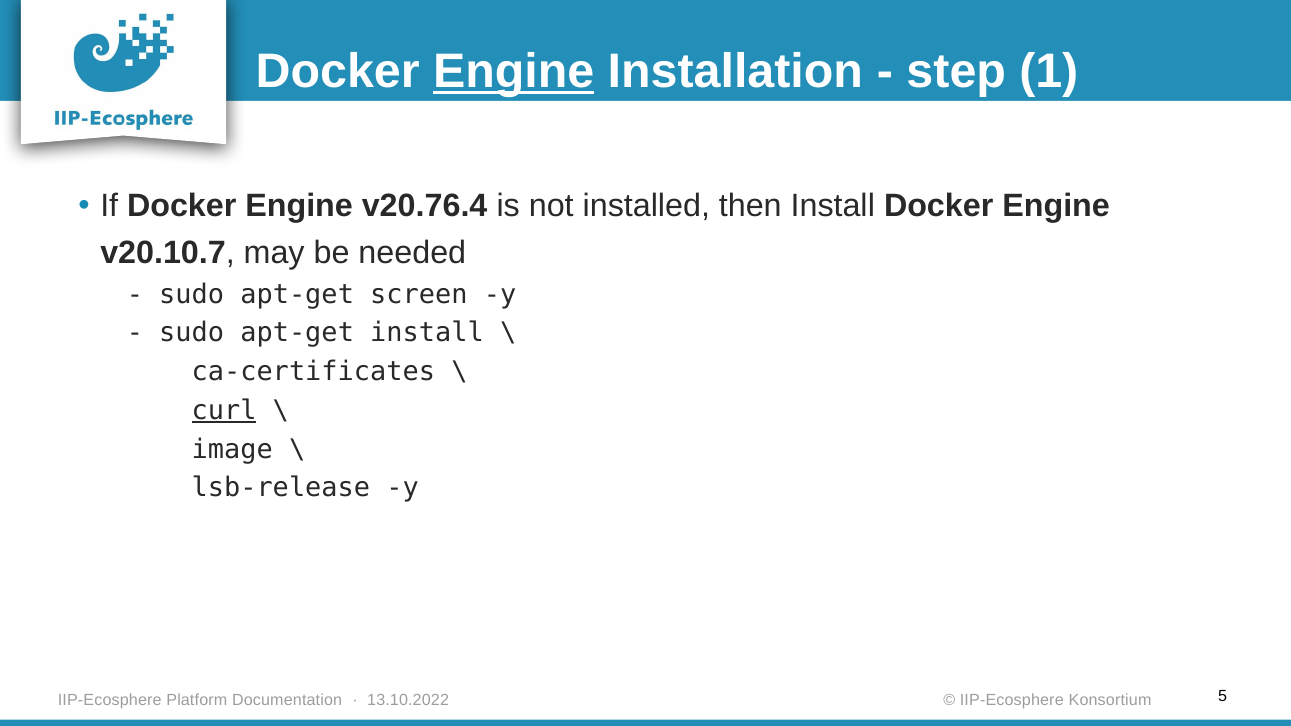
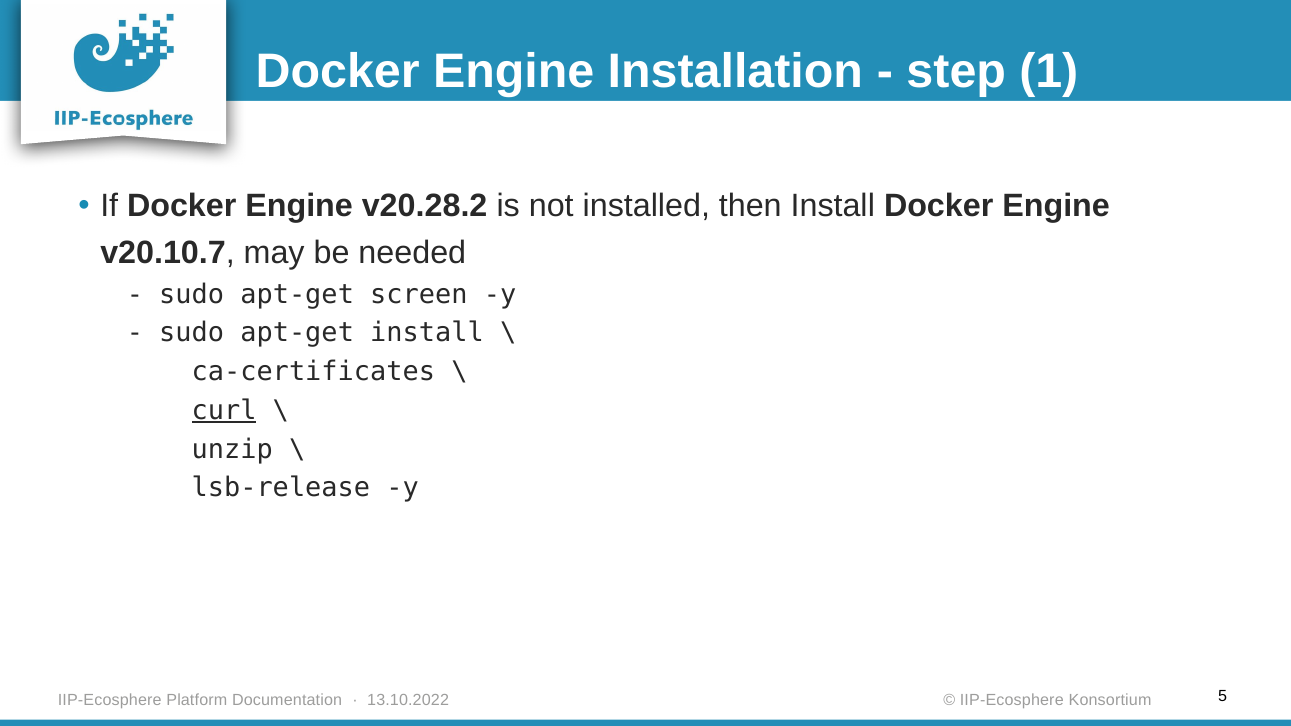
Engine at (514, 71) underline: present -> none
v20.76.4: v20.76.4 -> v20.28.2
image: image -> unzip
